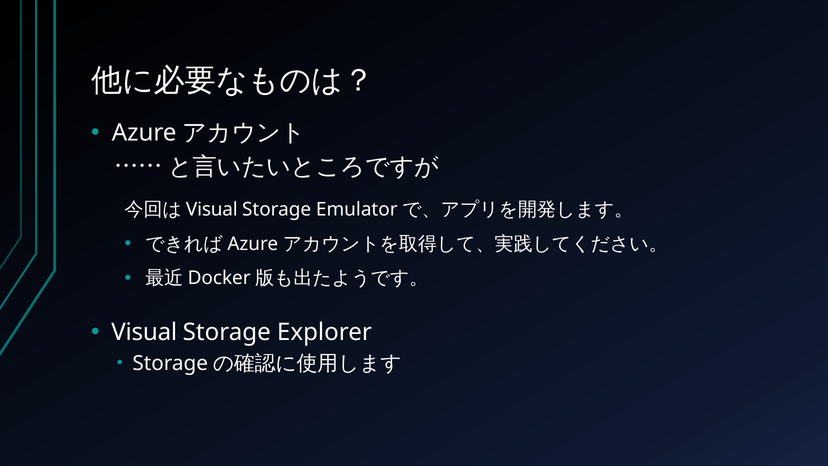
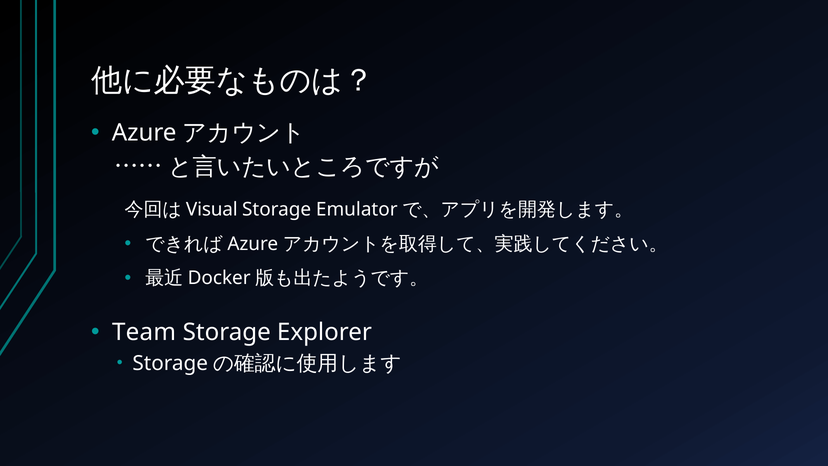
Visual at (144, 332): Visual -> Team
